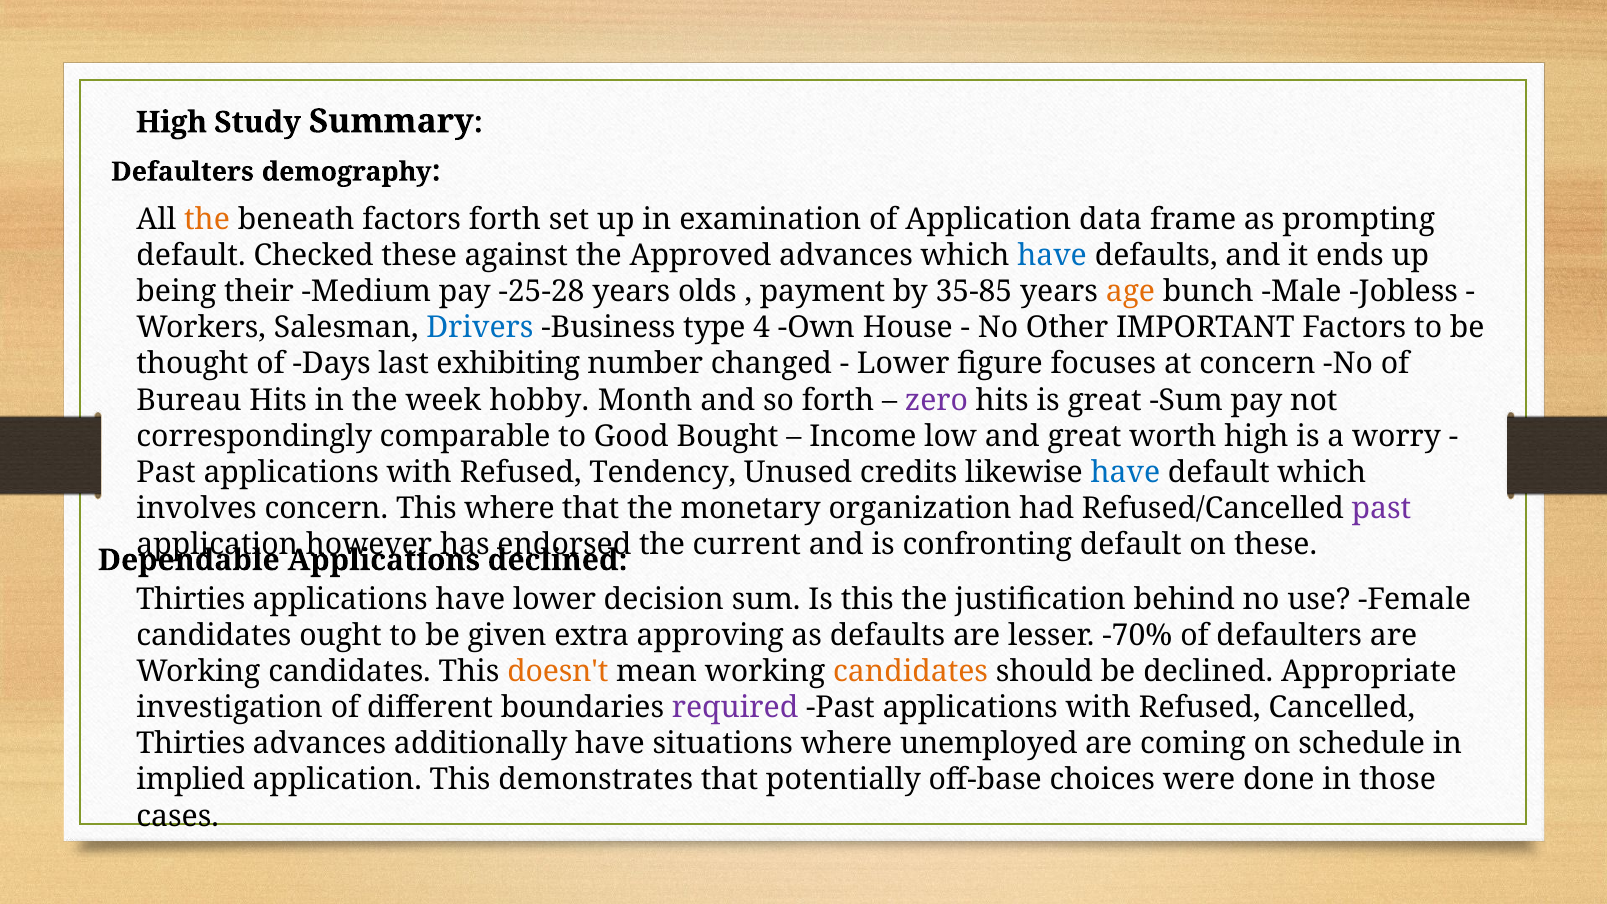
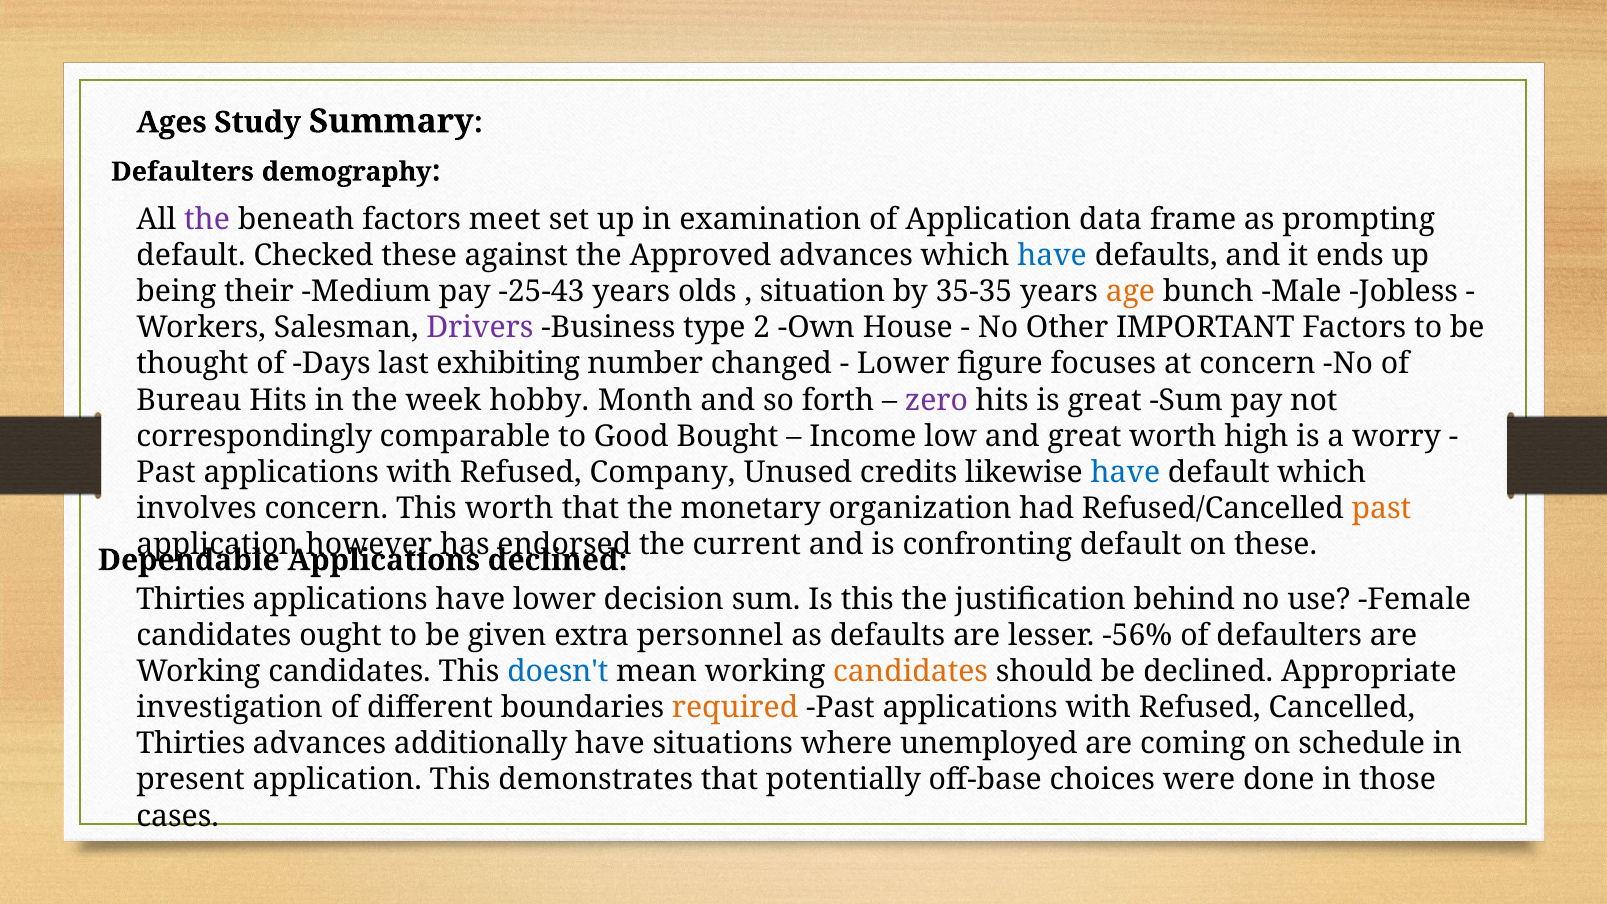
High at (172, 122): High -> Ages
the at (207, 219) colour: orange -> purple
factors forth: forth -> meet
-25-28: -25-28 -> -25-43
payment: payment -> situation
35-85: 35-85 -> 35-35
Drivers colour: blue -> purple
4: 4 -> 2
Tendency: Tendency -> Company
This where: where -> worth
past at (1381, 509) colour: purple -> orange
approving: approving -> personnel
-70%: -70% -> -56%
doesn't colour: orange -> blue
required colour: purple -> orange
implied: implied -> present
